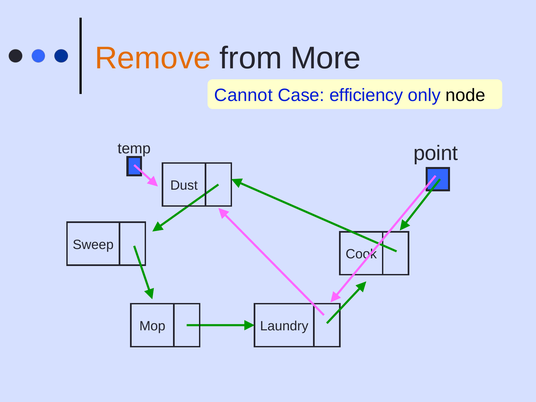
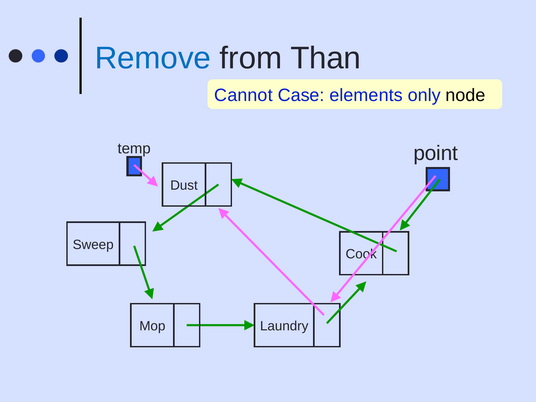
Remove colour: orange -> blue
More: More -> Than
efficiency: efficiency -> elements
